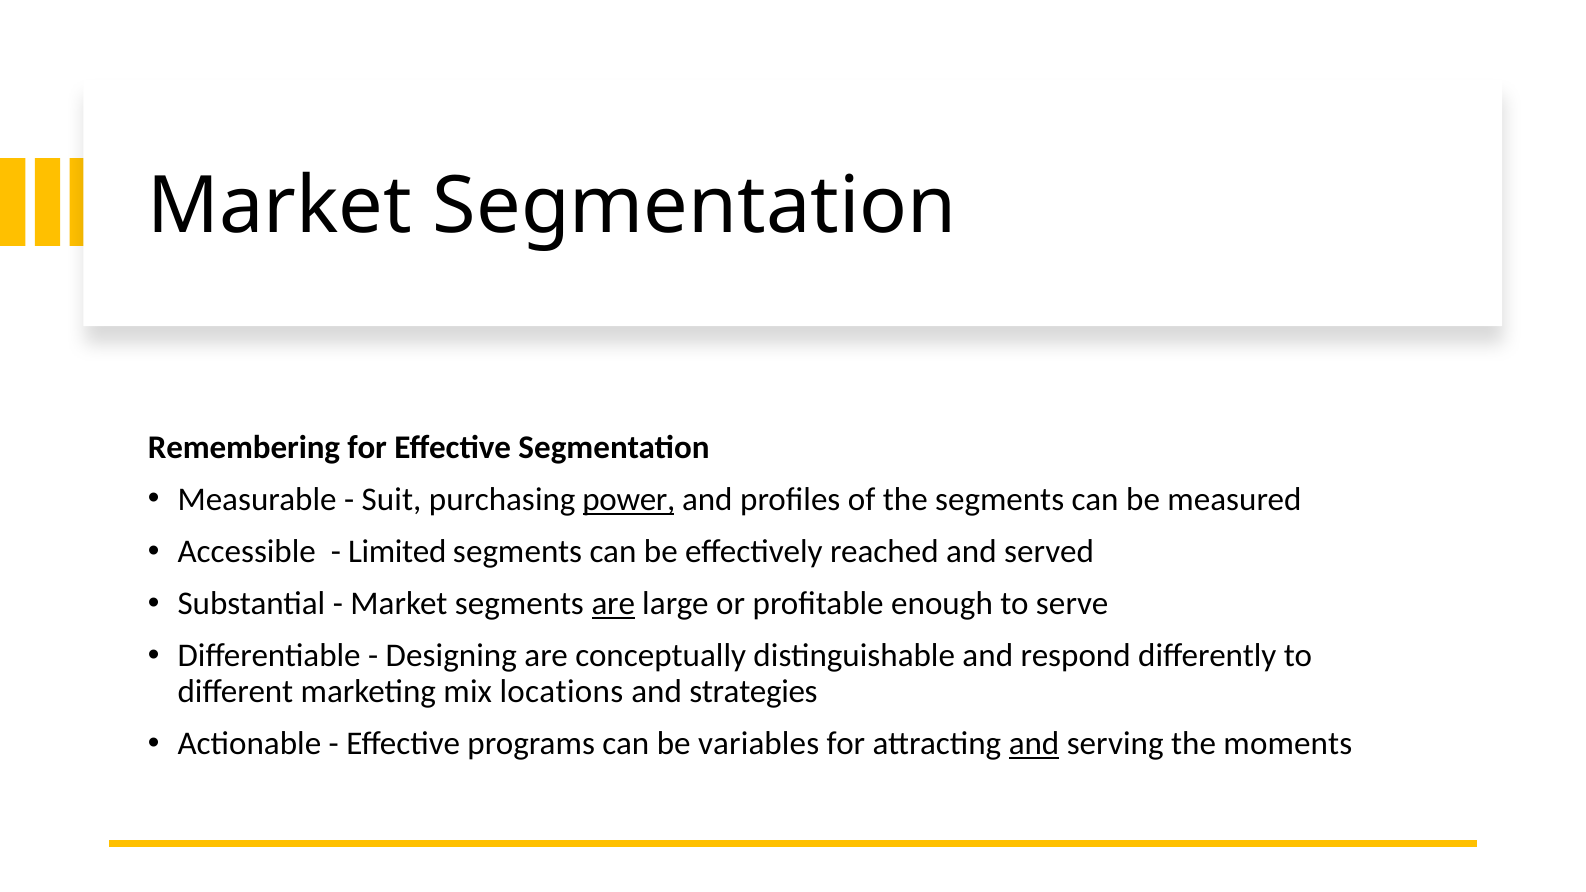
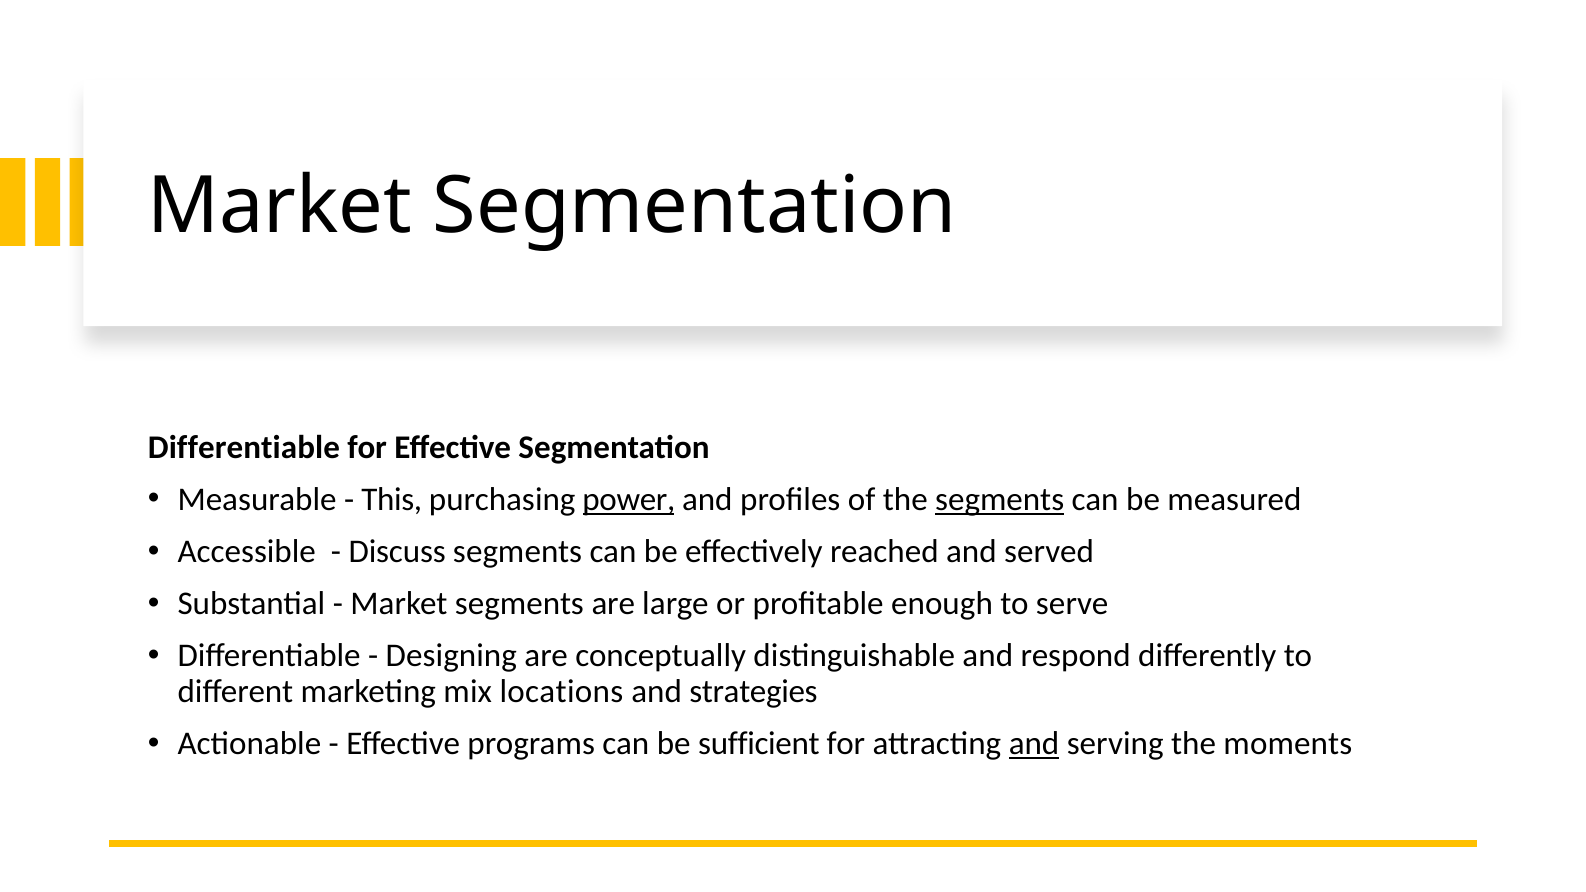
Remembering at (244, 447): Remembering -> Differentiable
Suit: Suit -> This
segments at (1000, 499) underline: none -> present
Limited: Limited -> Discuss
are at (613, 604) underline: present -> none
variables: variables -> sufficient
